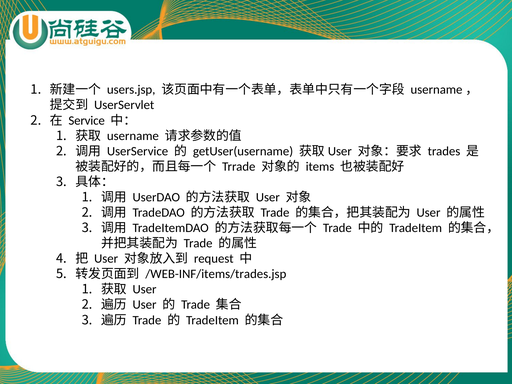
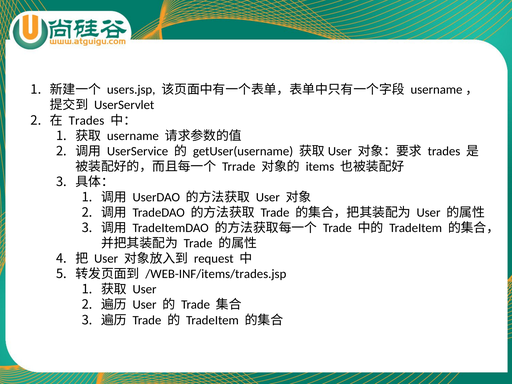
Service at (87, 120): Service -> Trades
